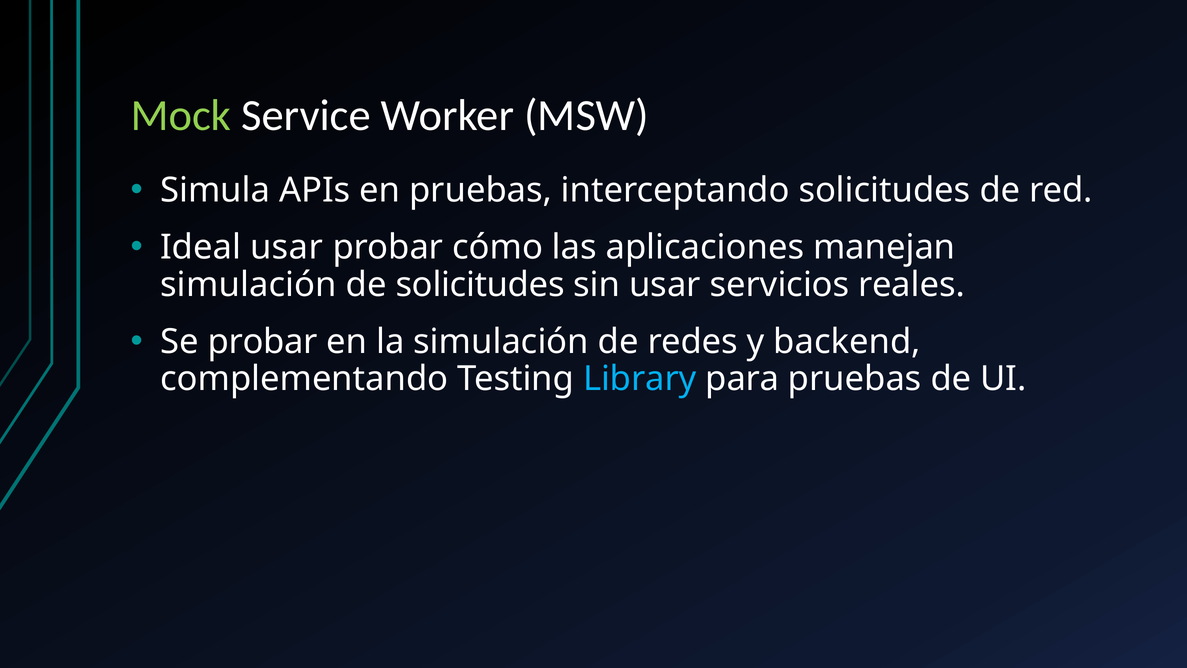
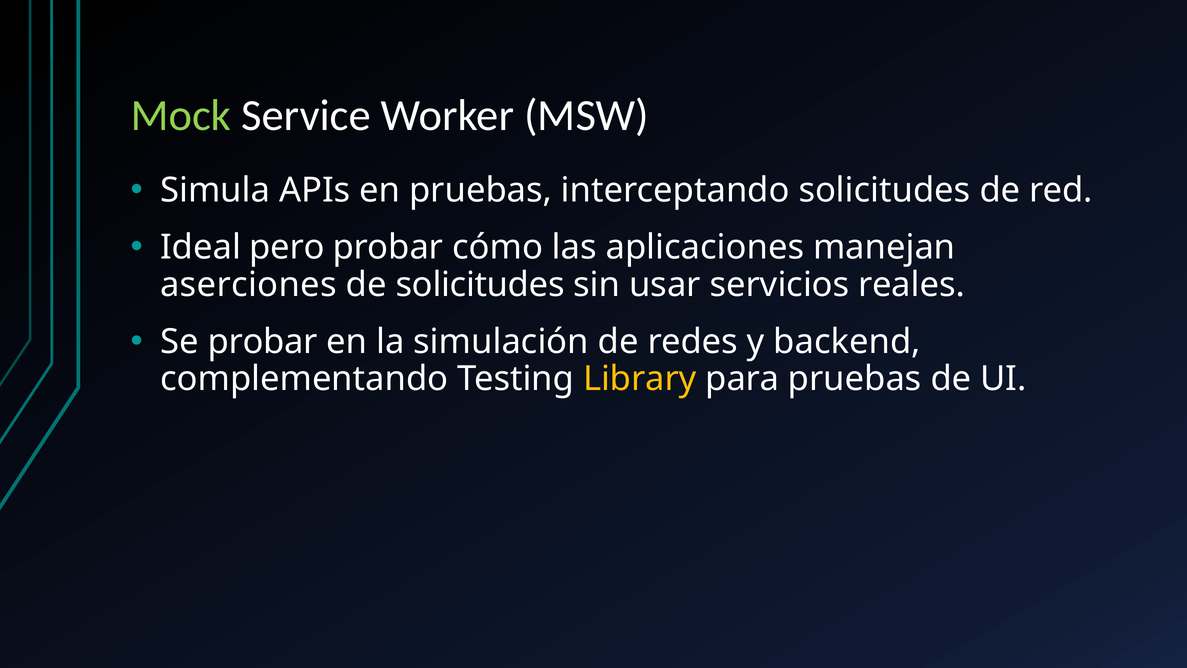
Ideal usar: usar -> pero
simulación at (249, 285): simulación -> aserciones
Library colour: light blue -> yellow
